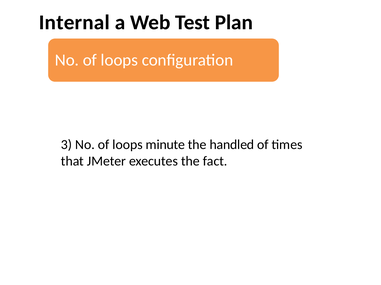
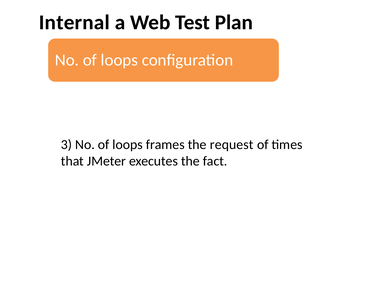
minute: minute -> frames
handled: handled -> request
